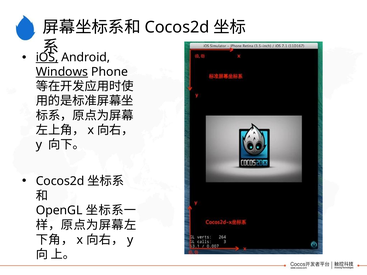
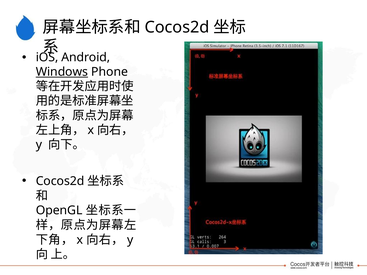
iOS underline: present -> none
